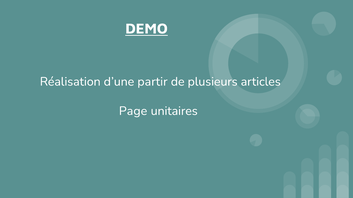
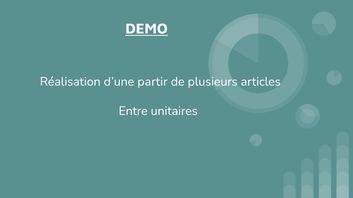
Page: Page -> Entre
